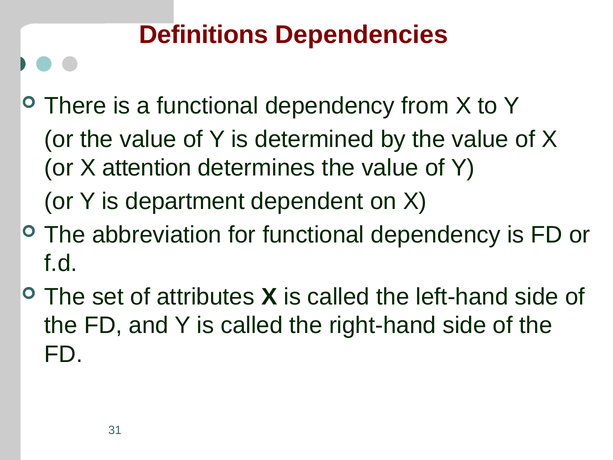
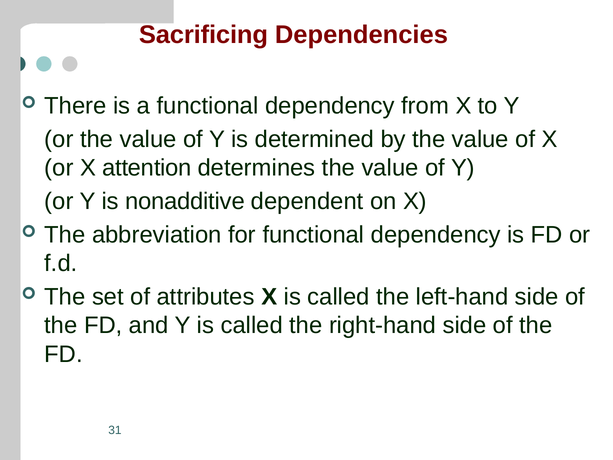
Definitions: Definitions -> Sacrificing
department: department -> nonadditive
